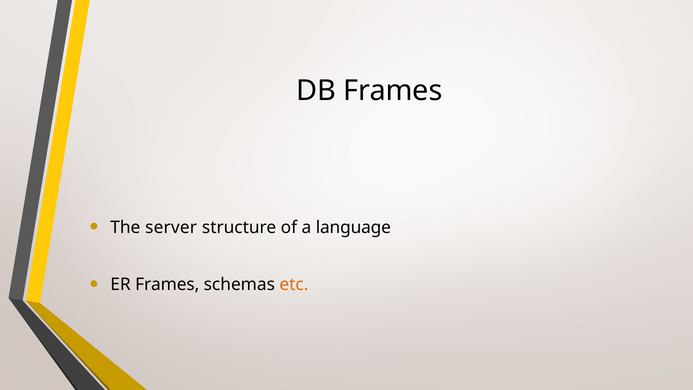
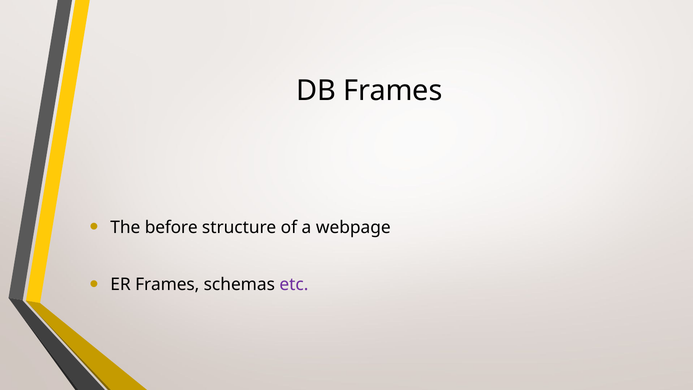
server: server -> before
language: language -> webpage
etc colour: orange -> purple
